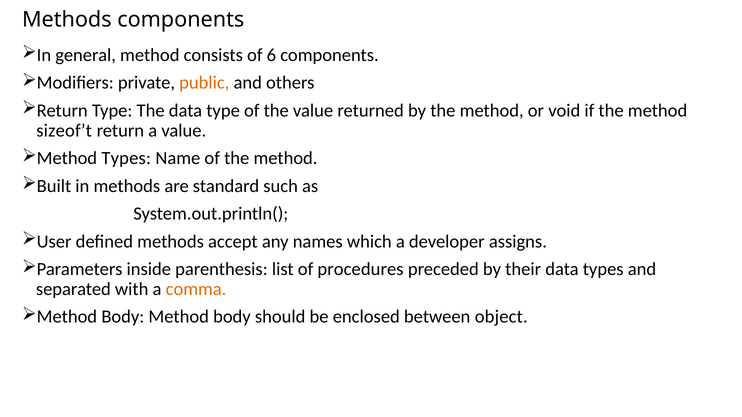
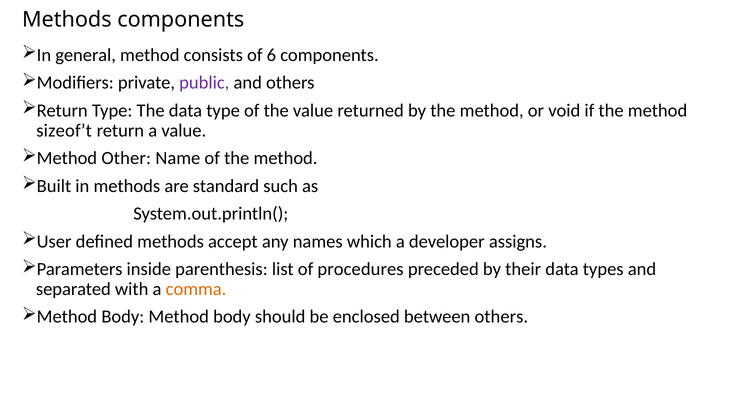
public colour: orange -> purple
Method Types: Types -> Other
between object: object -> others
